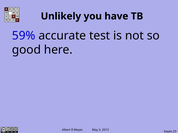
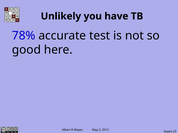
59%: 59% -> 78%
